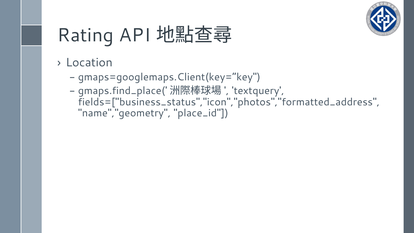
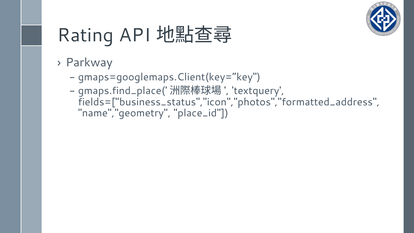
Location: Location -> Parkway
